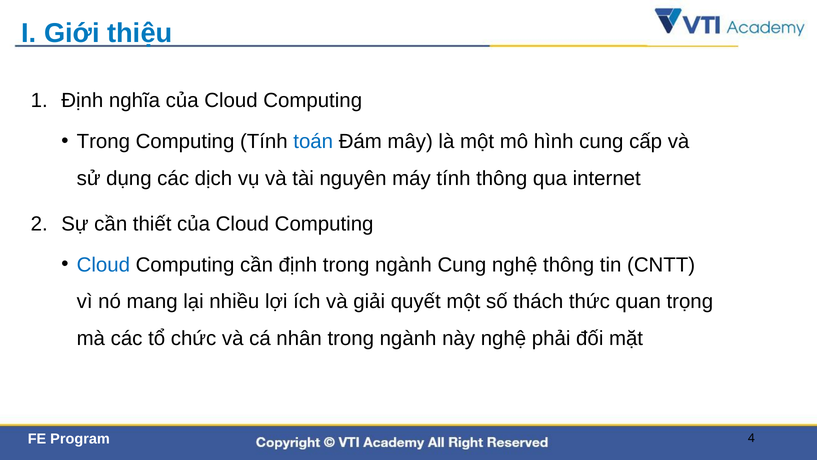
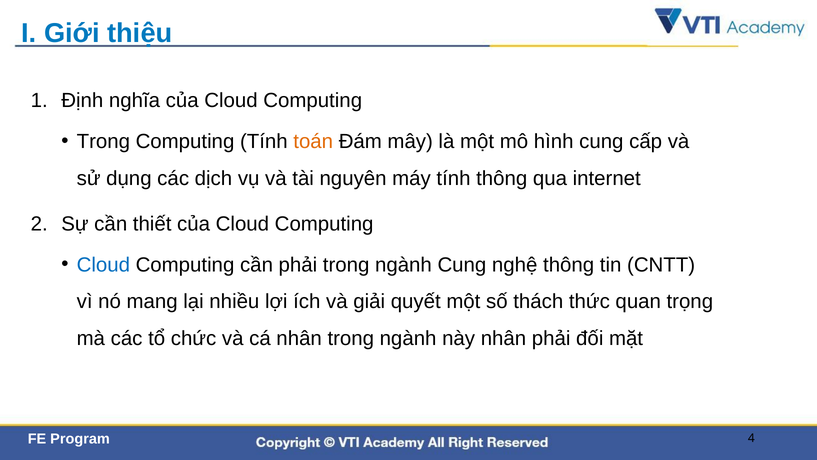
toán colour: blue -> orange
cần định: định -> phải
này nghệ: nghệ -> nhân
